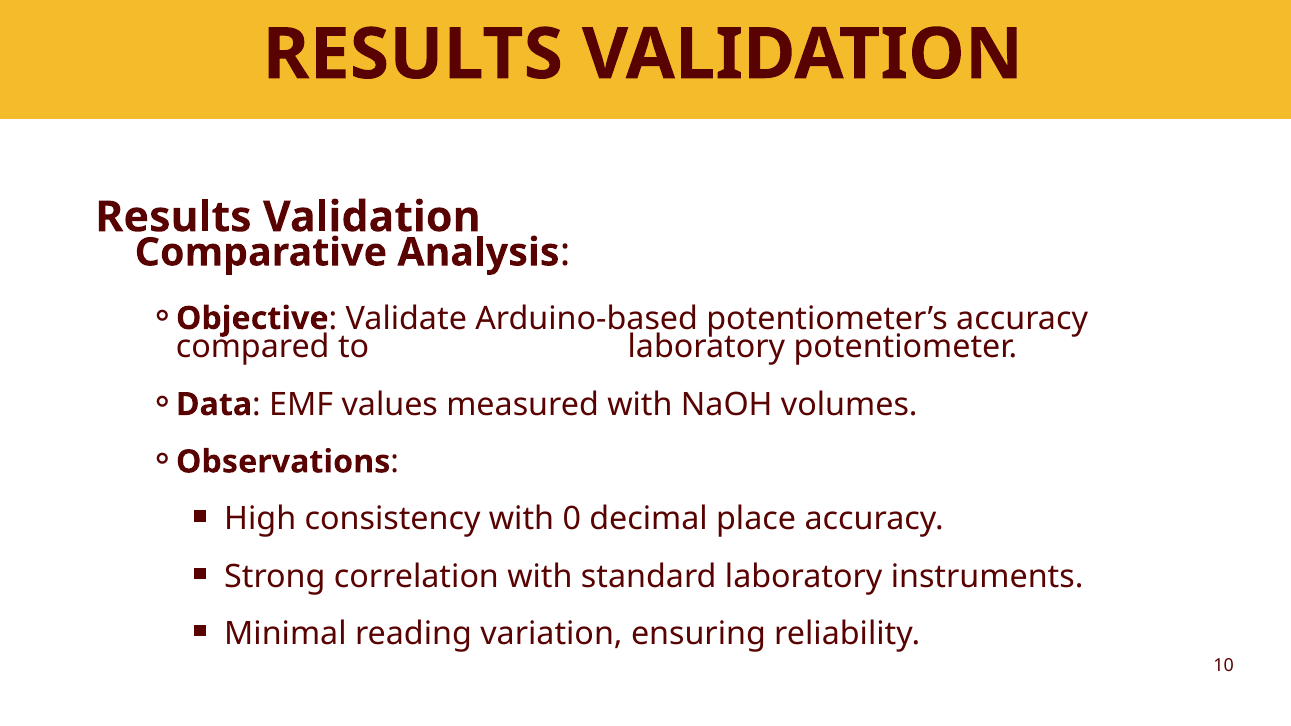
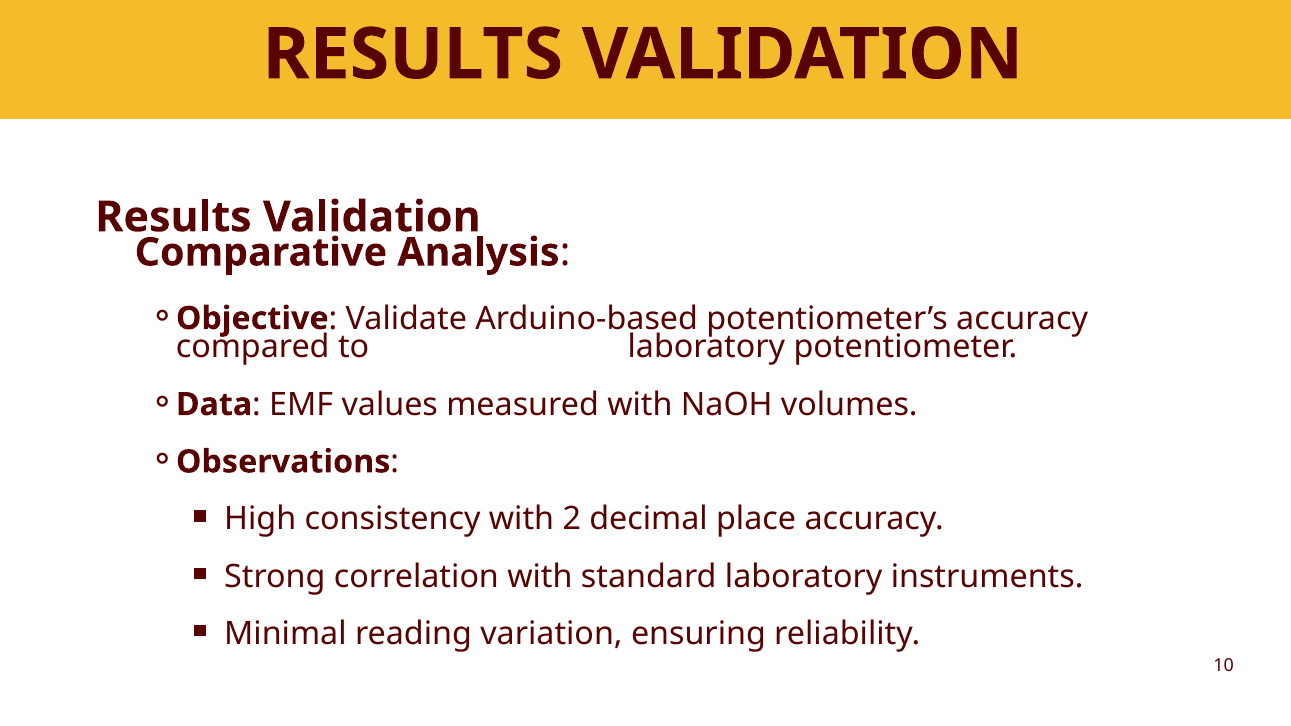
0: 0 -> 2
